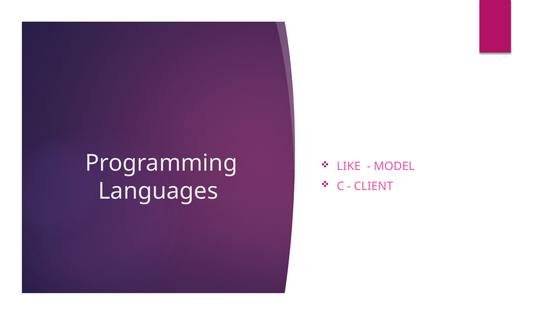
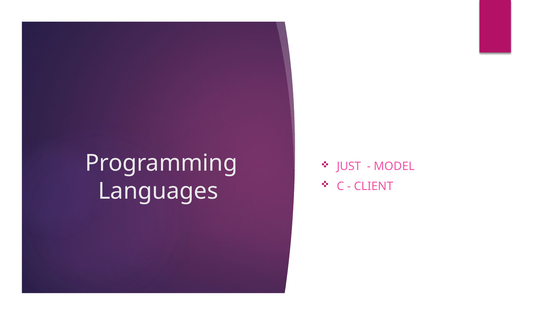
LIKE: LIKE -> JUST
